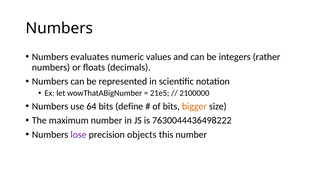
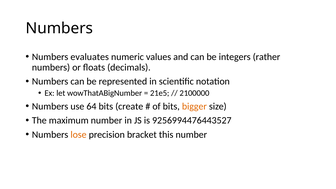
define: define -> create
7630044436498222: 7630044436498222 -> 9256994476443527
lose colour: purple -> orange
objects: objects -> bracket
